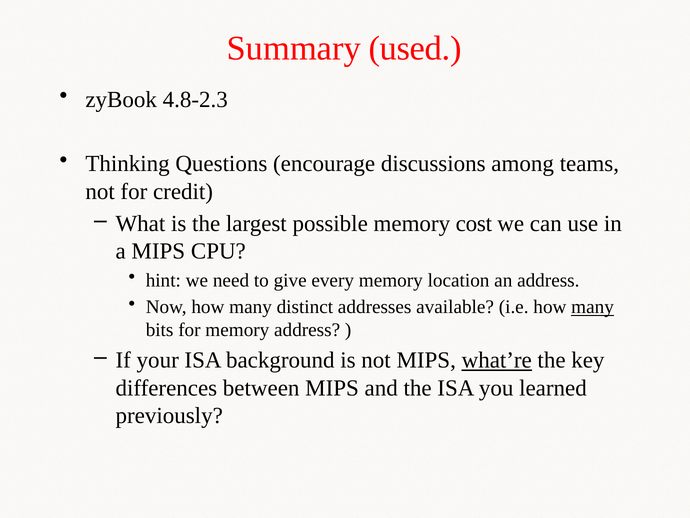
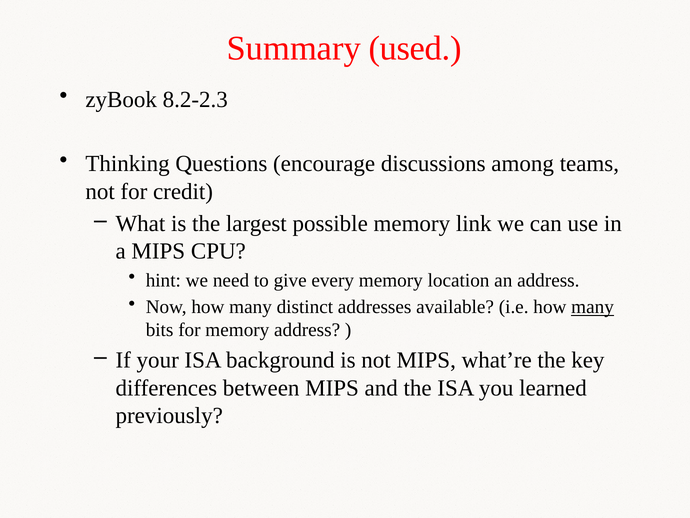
4.8-2.3: 4.8-2.3 -> 8.2-2.3
cost: cost -> link
what’re underline: present -> none
